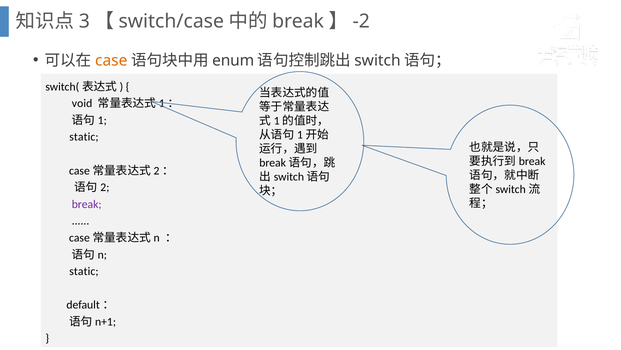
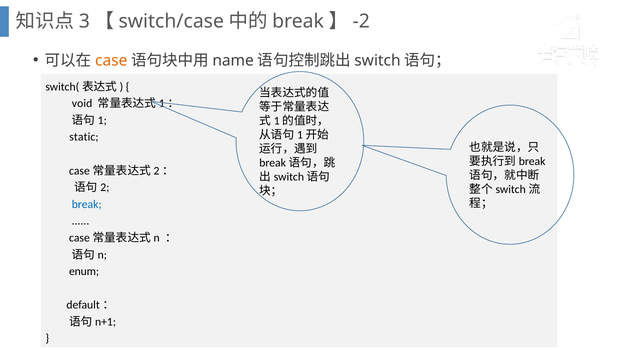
enum: enum -> name
break at (87, 204) colour: purple -> blue
static at (84, 271): static -> enum
